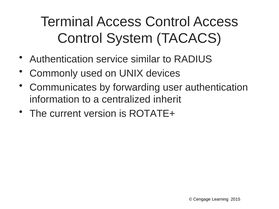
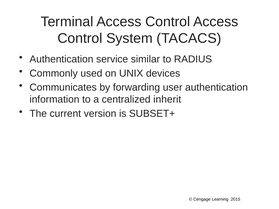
ROTATE+: ROTATE+ -> SUBSET+
